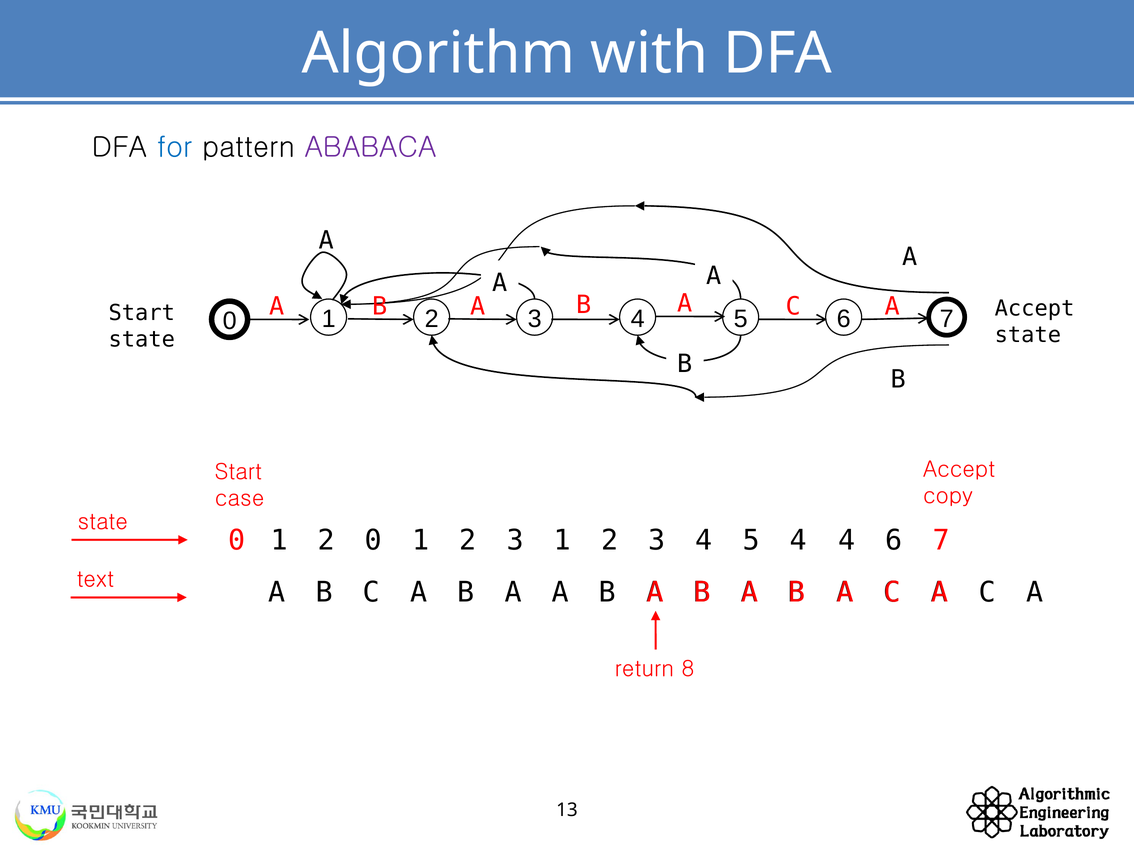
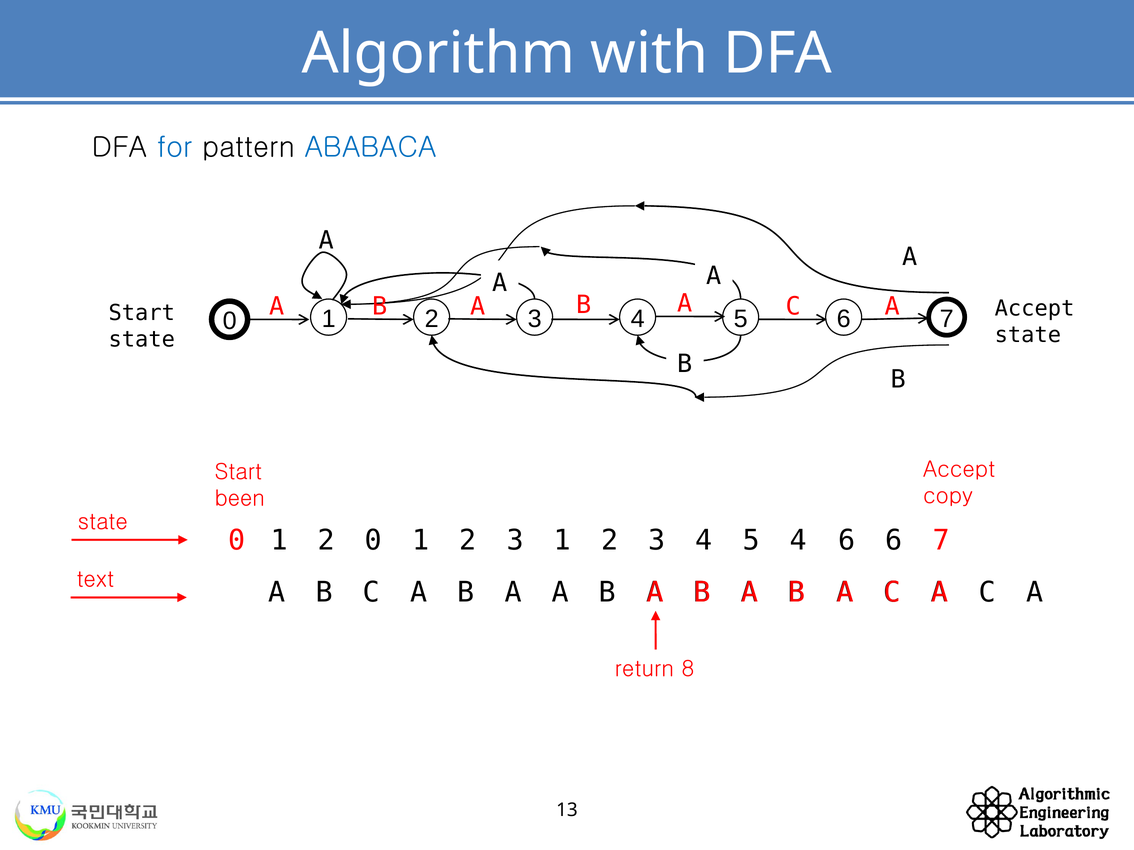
ABABACA colour: purple -> blue
case: case -> been
4 at (847, 541): 4 -> 6
